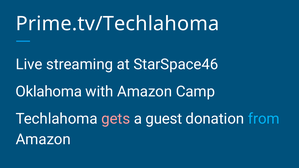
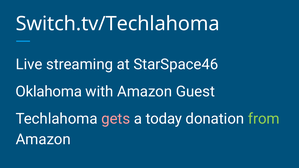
Prime.tv/Techlahoma: Prime.tv/Techlahoma -> Switch.tv/Techlahoma
Camp: Camp -> Guest
guest: guest -> today
from colour: light blue -> light green
